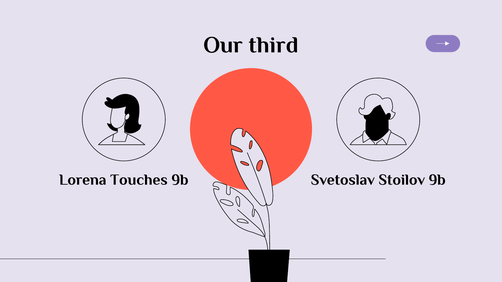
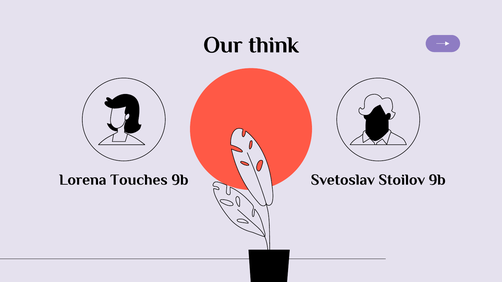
third: third -> think
